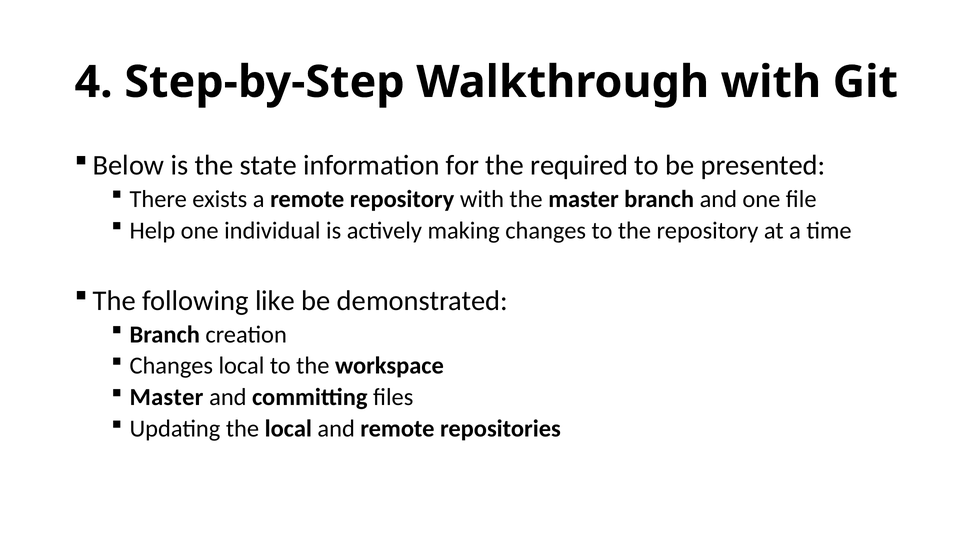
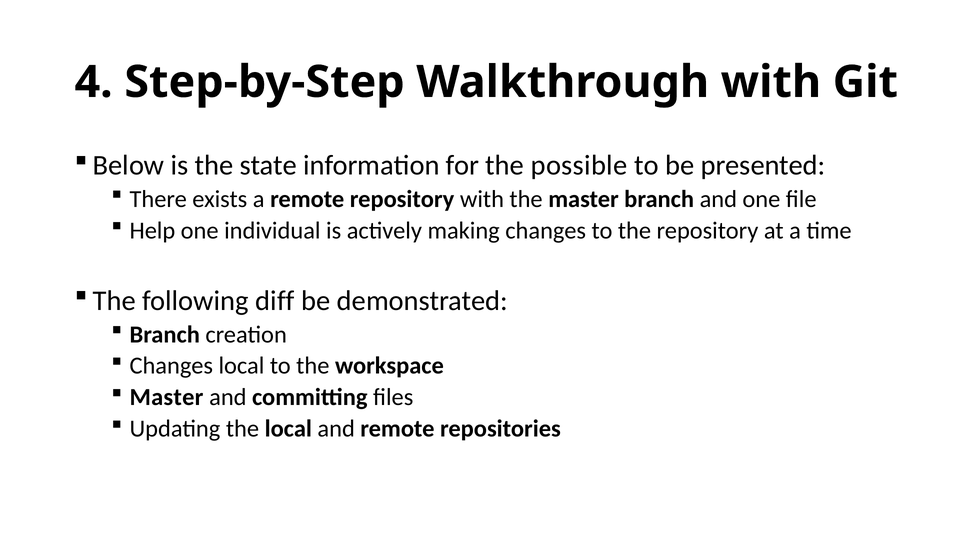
required: required -> possible
like: like -> diff
